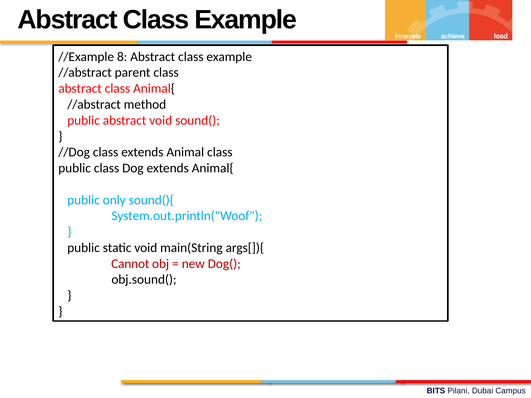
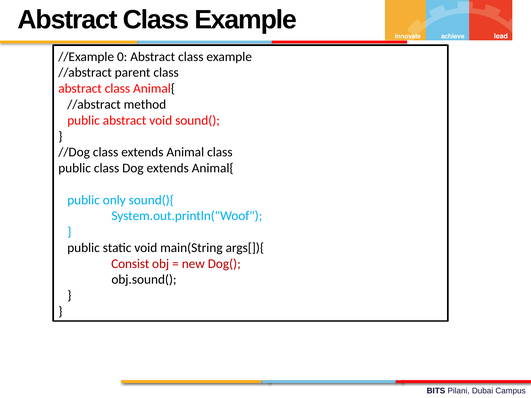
8: 8 -> 0
Cannot: Cannot -> Consist
